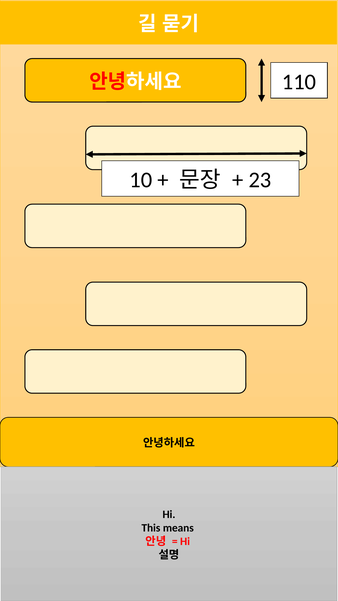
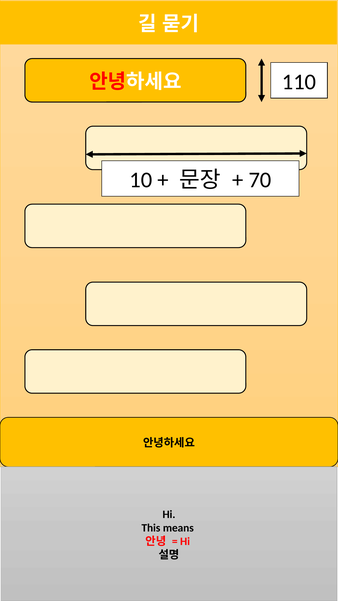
23: 23 -> 70
